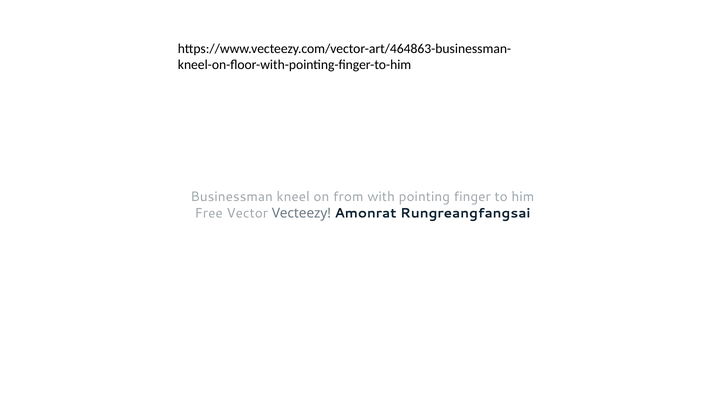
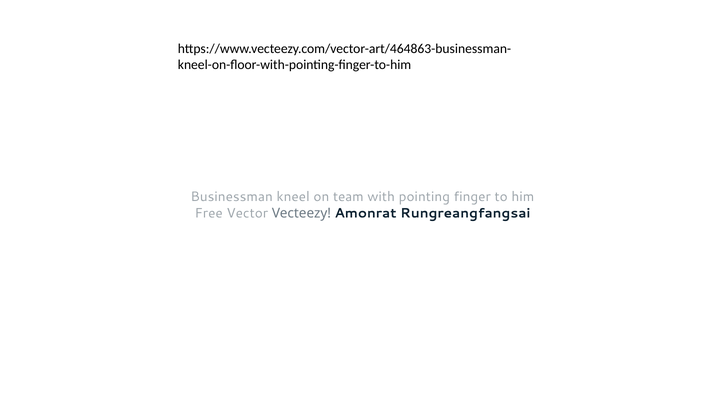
from: from -> team
